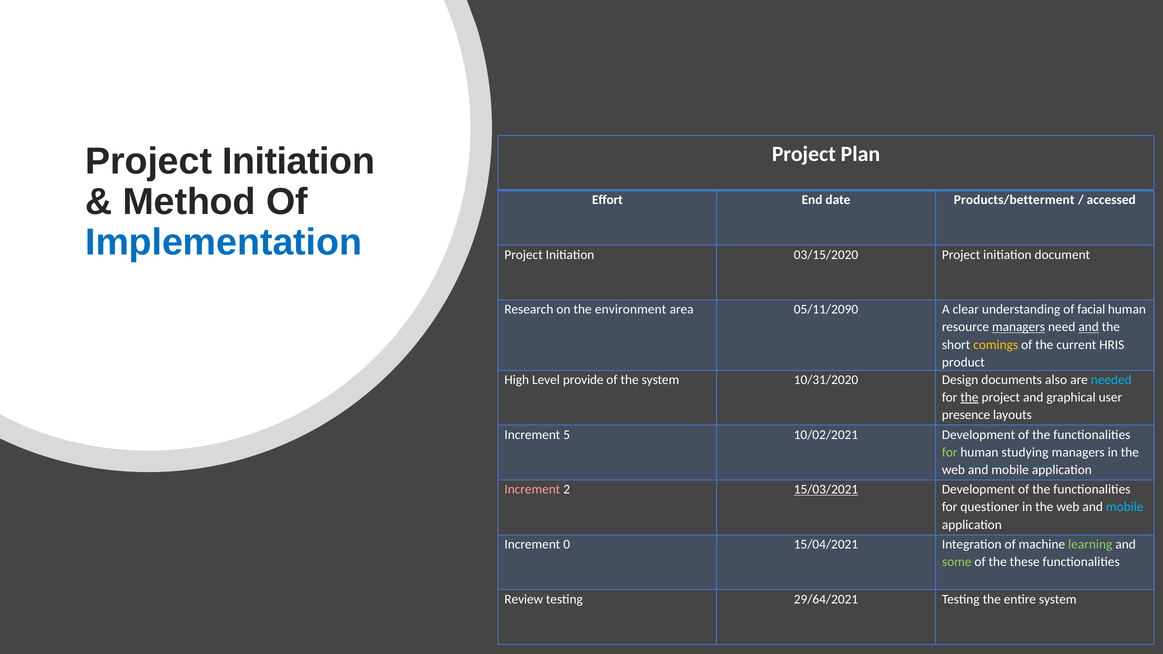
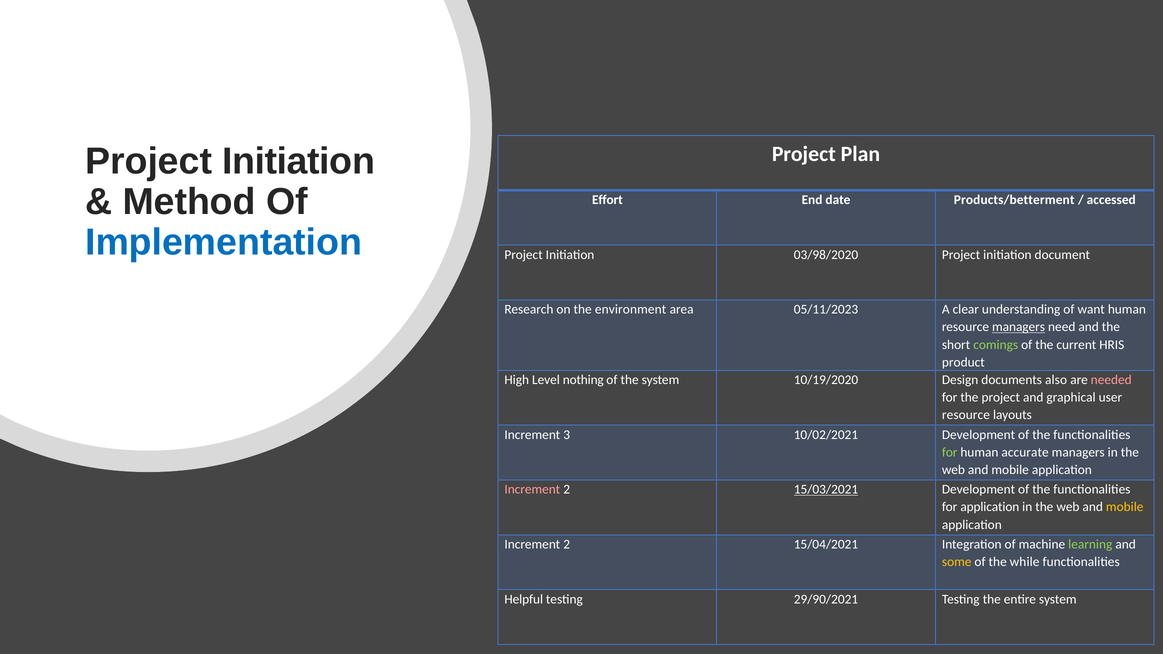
03/15/2020: 03/15/2020 -> 03/98/2020
05/11/2090: 05/11/2090 -> 05/11/2023
facial: facial -> want
and at (1089, 327) underline: present -> none
comings colour: yellow -> light green
provide: provide -> nothing
10/31/2020: 10/31/2020 -> 10/19/2020
needed colour: light blue -> pink
the at (969, 398) underline: present -> none
presence at (966, 415): presence -> resource
5: 5 -> 3
studying: studying -> accurate
for questioner: questioner -> application
mobile at (1125, 507) colour: light blue -> yellow
0 at (567, 544): 0 -> 2
some colour: light green -> yellow
these: these -> while
Review: Review -> Helpful
29/64/2021: 29/64/2021 -> 29/90/2021
